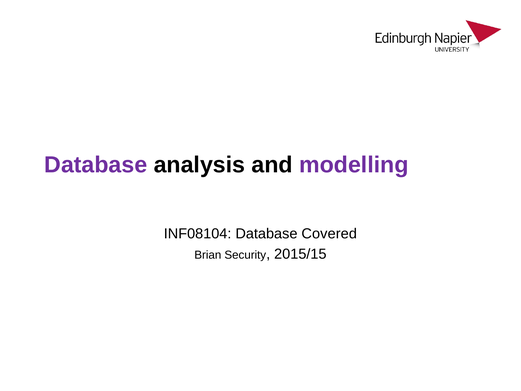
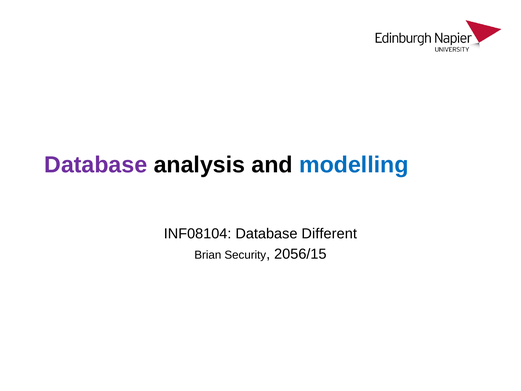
modelling colour: purple -> blue
Covered: Covered -> Different
2015/15: 2015/15 -> 2056/15
